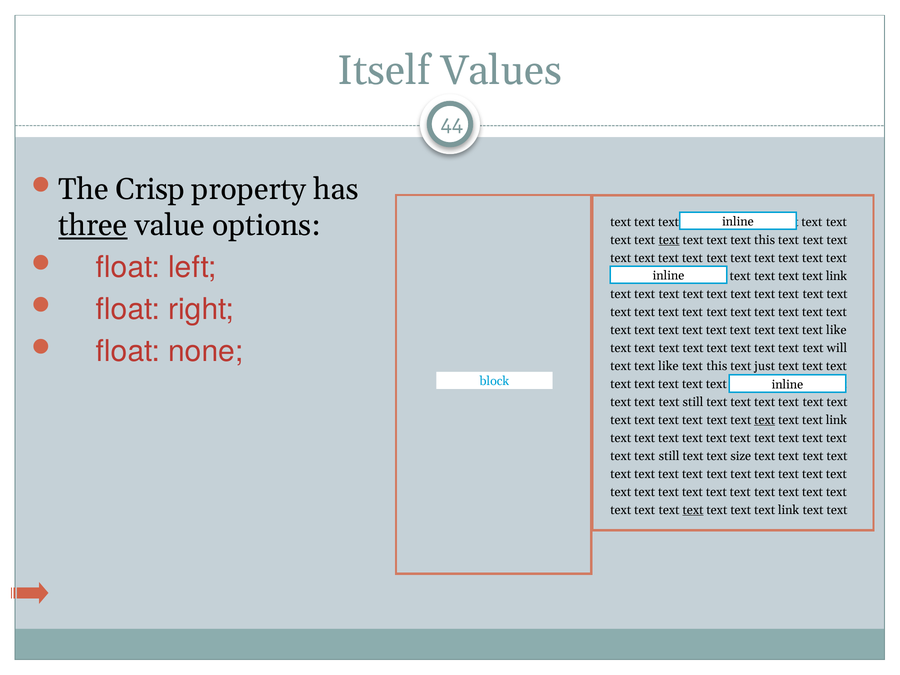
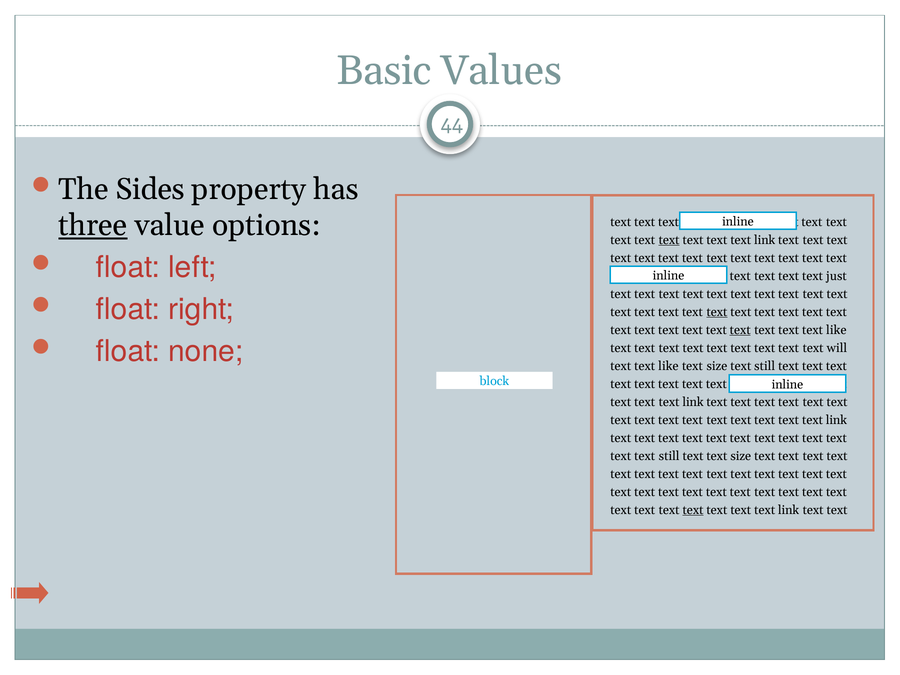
Itself: Itself -> Basic
Crisp: Crisp -> Sides
this at (765, 240): this -> link
link at (837, 276): link -> just
text at (717, 312) underline: none -> present
text at (740, 330) underline: none -> present
this at (717, 366): this -> size
just at (765, 366): just -> still
still at (693, 402): still -> link
text at (765, 420) underline: present -> none
